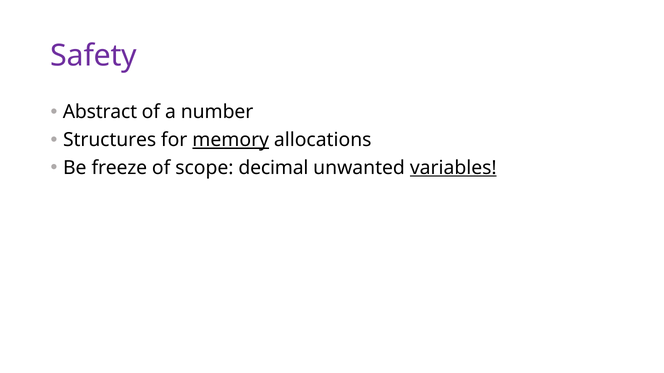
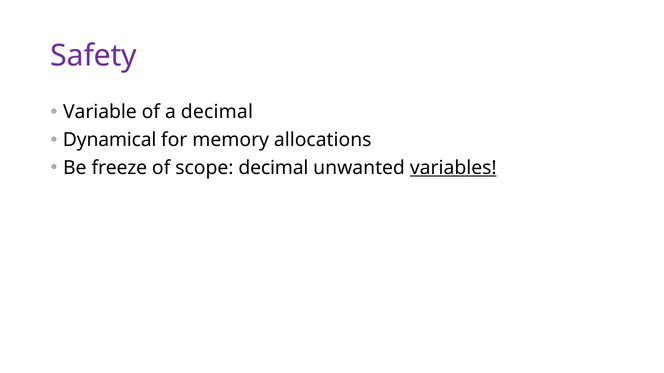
Abstract: Abstract -> Variable
a number: number -> decimal
Structures: Structures -> Dynamical
memory underline: present -> none
